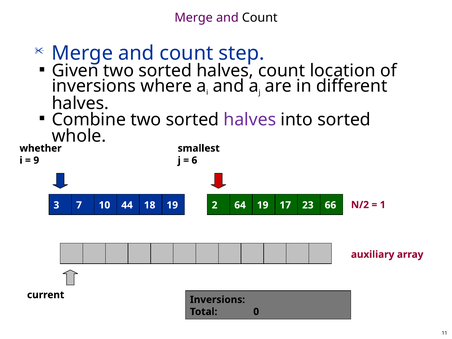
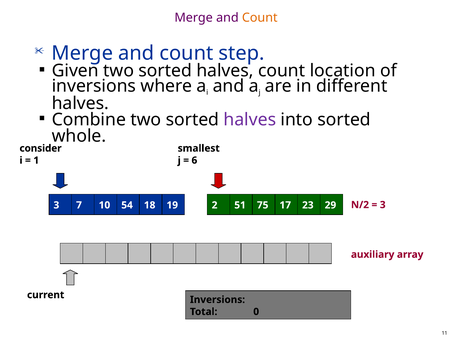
Count at (260, 18) colour: black -> orange
whether: whether -> consider
9: 9 -> 1
1 at (383, 205): 1 -> 3
44: 44 -> 54
64: 64 -> 51
7 19: 19 -> 75
66: 66 -> 29
